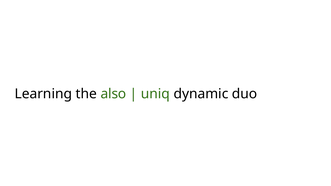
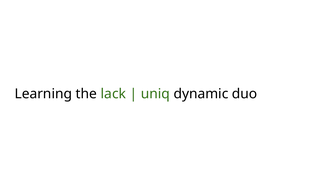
also: also -> lack
